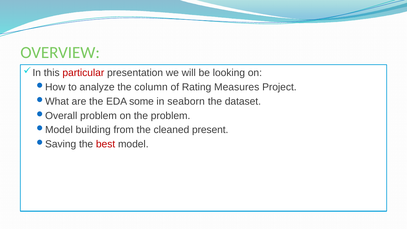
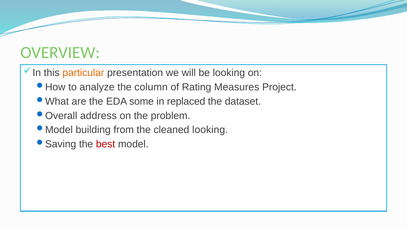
particular colour: red -> orange
seaborn: seaborn -> replaced
problem at (99, 116): problem -> address
cleaned present: present -> looking
